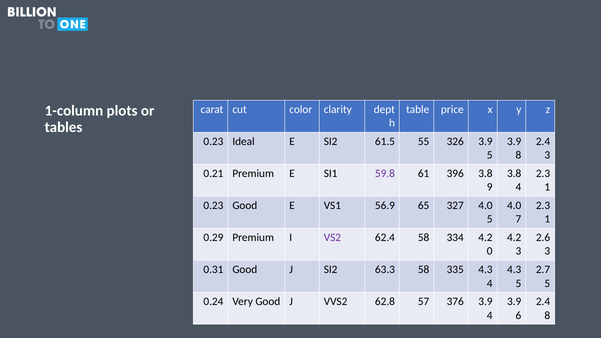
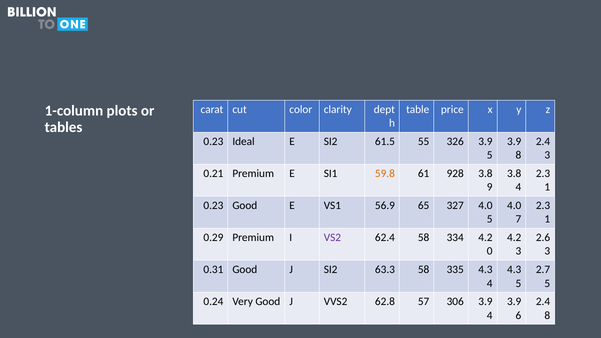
59.8 colour: purple -> orange
396: 396 -> 928
376: 376 -> 306
